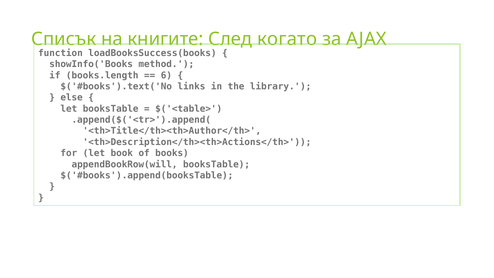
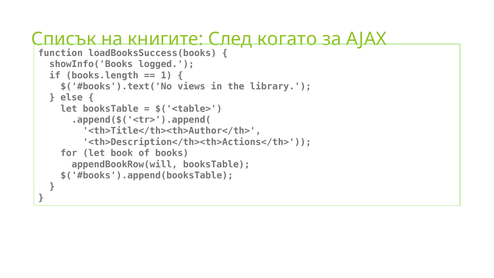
method: method -> logged
6: 6 -> 1
links: links -> views
